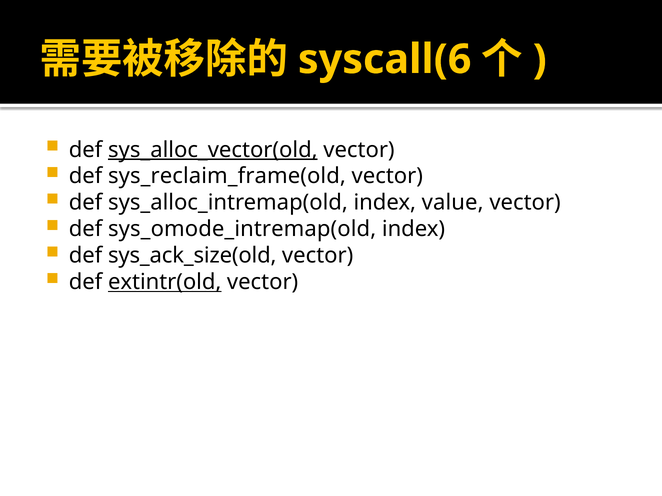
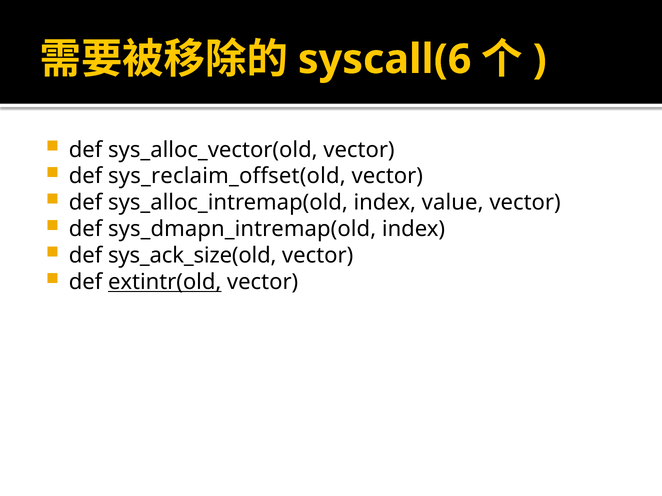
sys_alloc_vector(old underline: present -> none
sys_reclaim_frame(old: sys_reclaim_frame(old -> sys_reclaim_offset(old
sys_omode_intremap(old: sys_omode_intremap(old -> sys_dmapn_intremap(old
